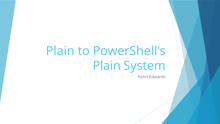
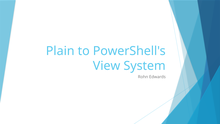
Plain at (107, 66): Plain -> View
